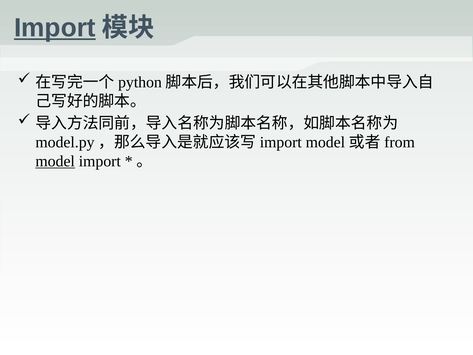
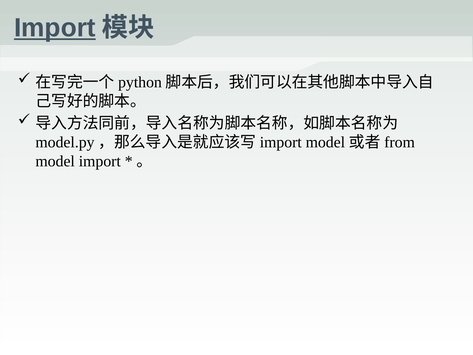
model underline: present -> none
